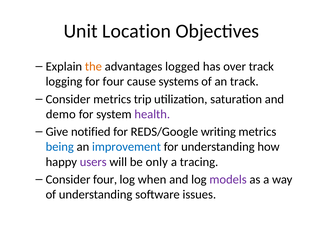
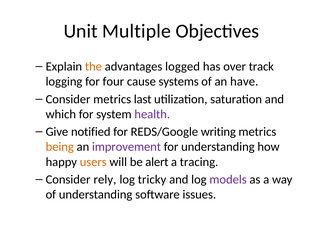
Location: Location -> Multiple
an track: track -> have
trip: trip -> last
demo: demo -> which
being colour: blue -> orange
improvement colour: blue -> purple
users colour: purple -> orange
only: only -> alert
Consider four: four -> rely
when: when -> tricky
